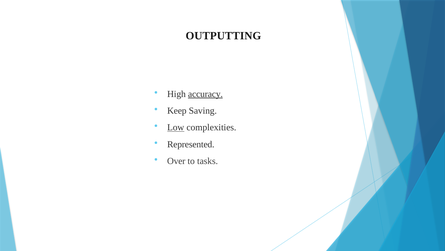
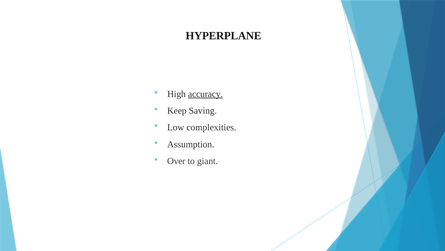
OUTPUTTING: OUTPUTTING -> HYPERPLANE
Low underline: present -> none
Represented: Represented -> Assumption
tasks: tasks -> giant
